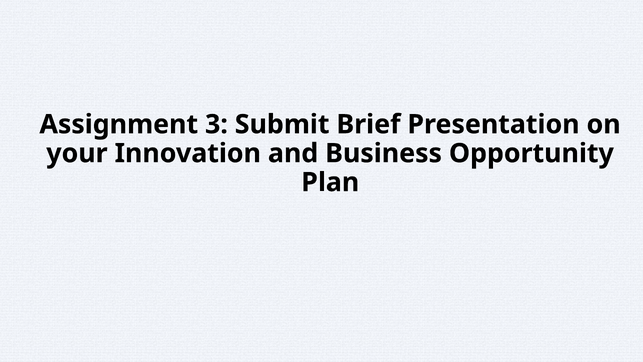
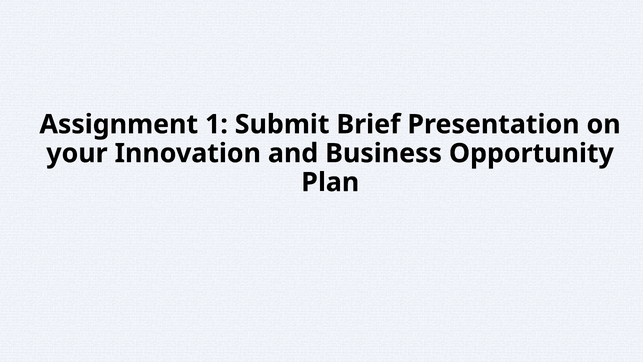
3: 3 -> 1
